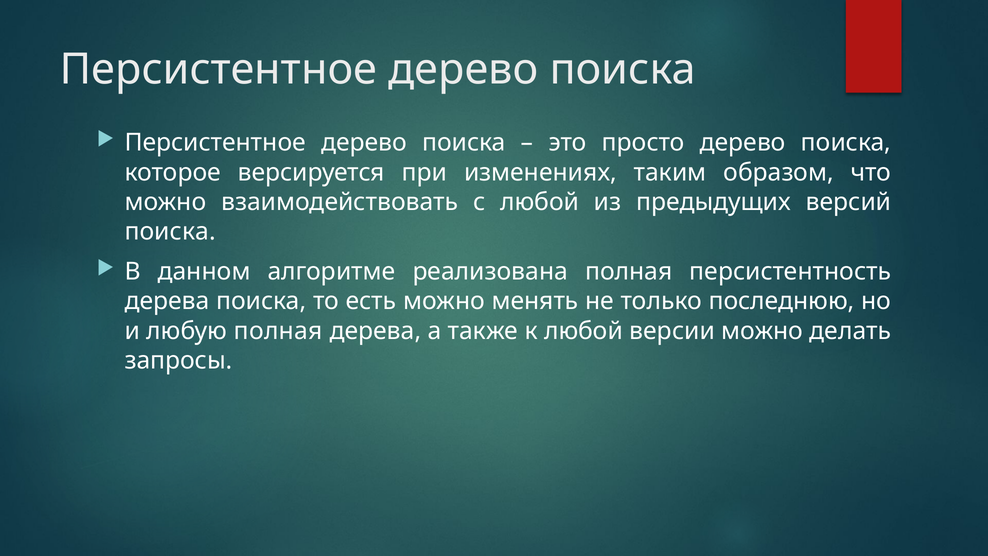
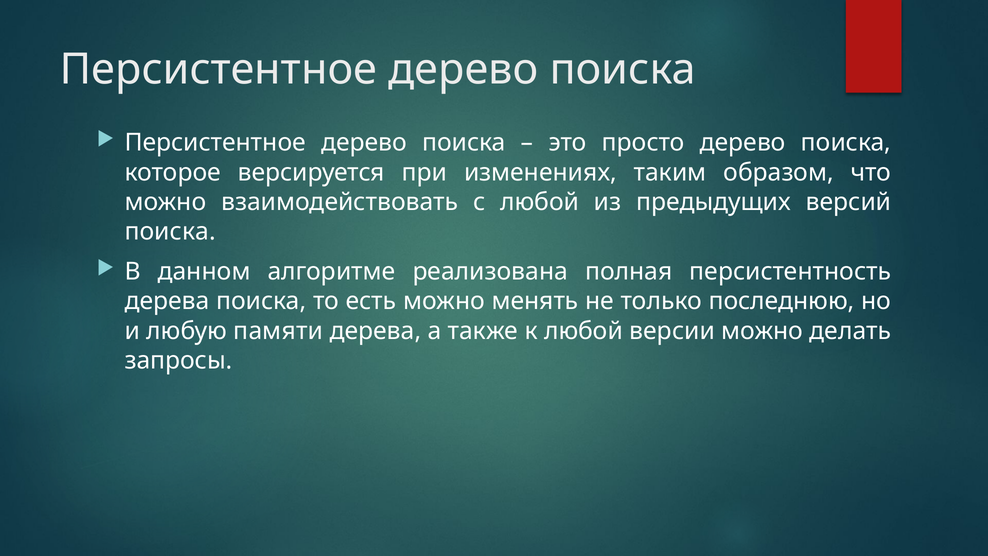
любую полная: полная -> памяти
